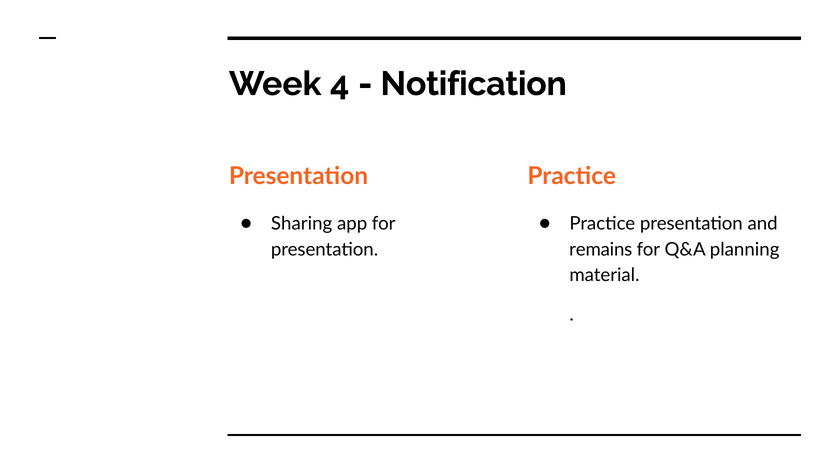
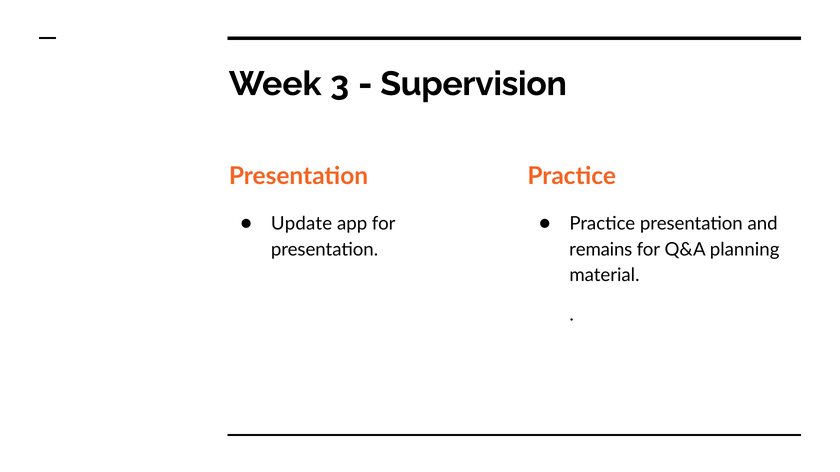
4: 4 -> 3
Notification: Notification -> Supervision
Sharing: Sharing -> Update
